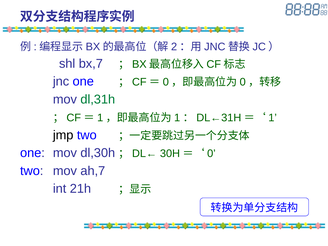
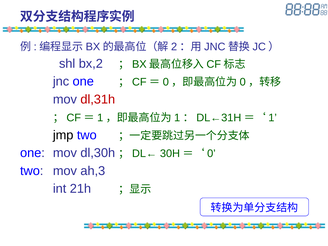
bx,7: bx,7 -> bx,2
dl,31h colour: green -> red
ah,7: ah,7 -> ah,3
